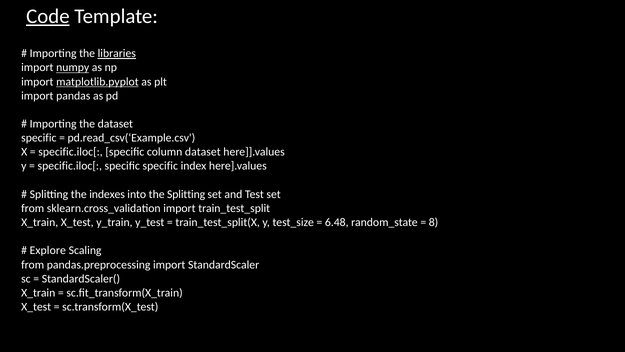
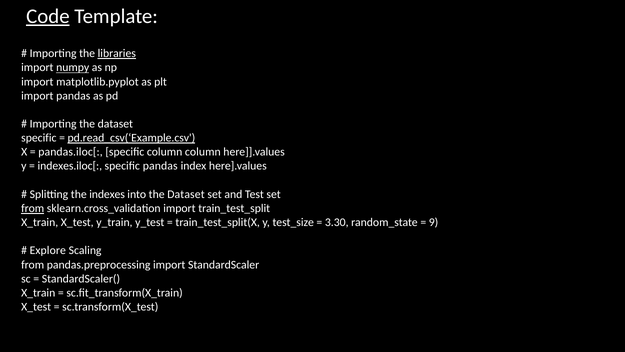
matplotlib.pyplot underline: present -> none
pd.read_csv(‘Example.csv underline: none -> present
specific.iloc[ at (71, 152): specific.iloc[ -> pandas.iloc[
column dataset: dataset -> column
specific.iloc[ at (70, 166): specific.iloc[ -> indexes.iloc[
specific specific: specific -> pandas
into the Splitting: Splitting -> Dataset
from at (33, 208) underline: none -> present
6.48: 6.48 -> 3.30
8: 8 -> 9
